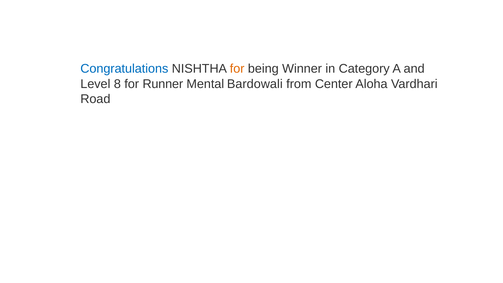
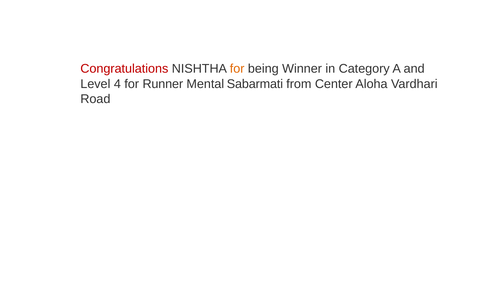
Congratulations colour: blue -> red
8: 8 -> 4
Bardowali: Bardowali -> Sabarmati
